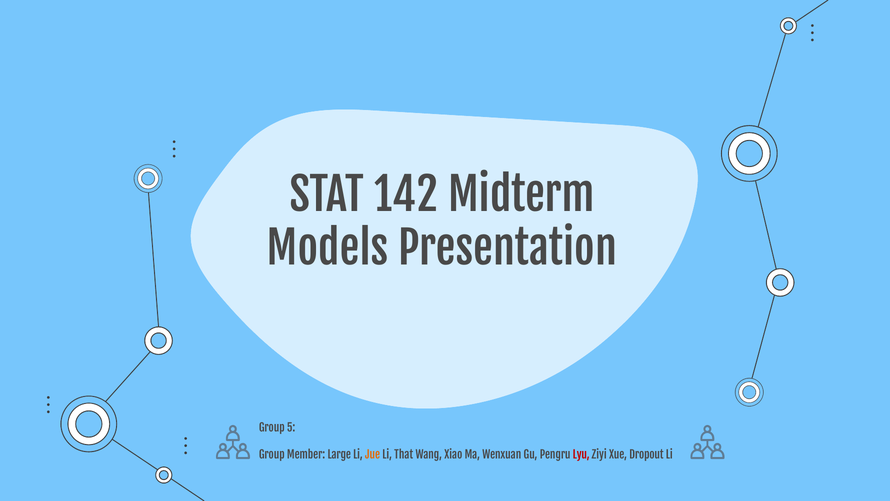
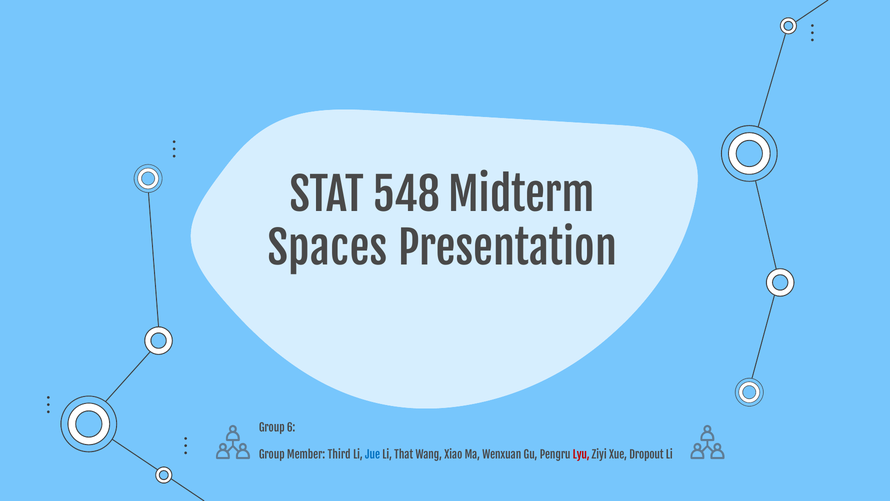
142: 142 -> 548
Models: Models -> Spaces
5: 5 -> 6
Large: Large -> Third
Jue colour: orange -> blue
